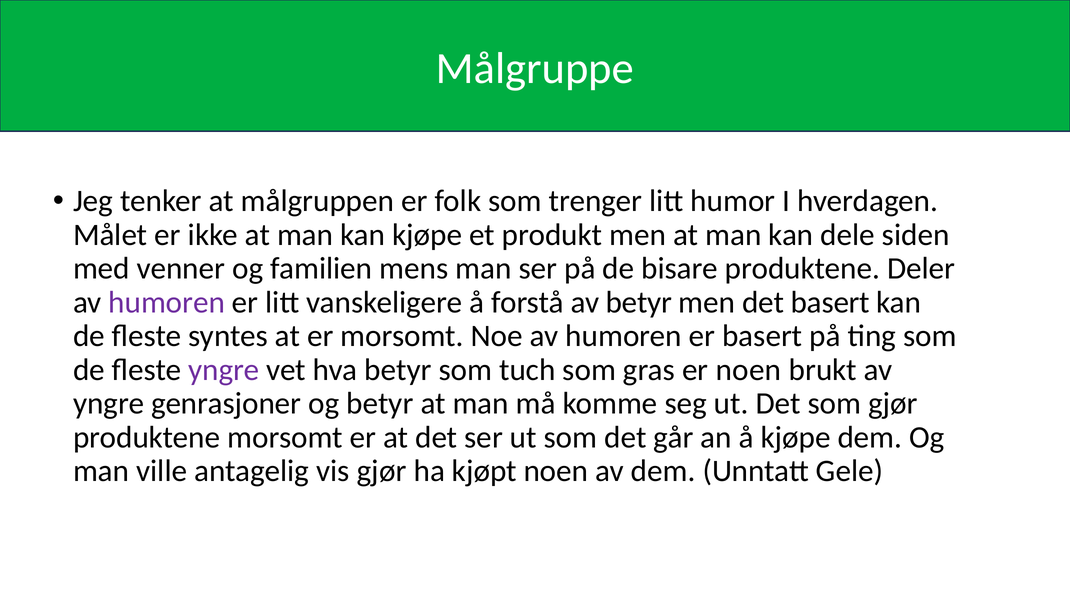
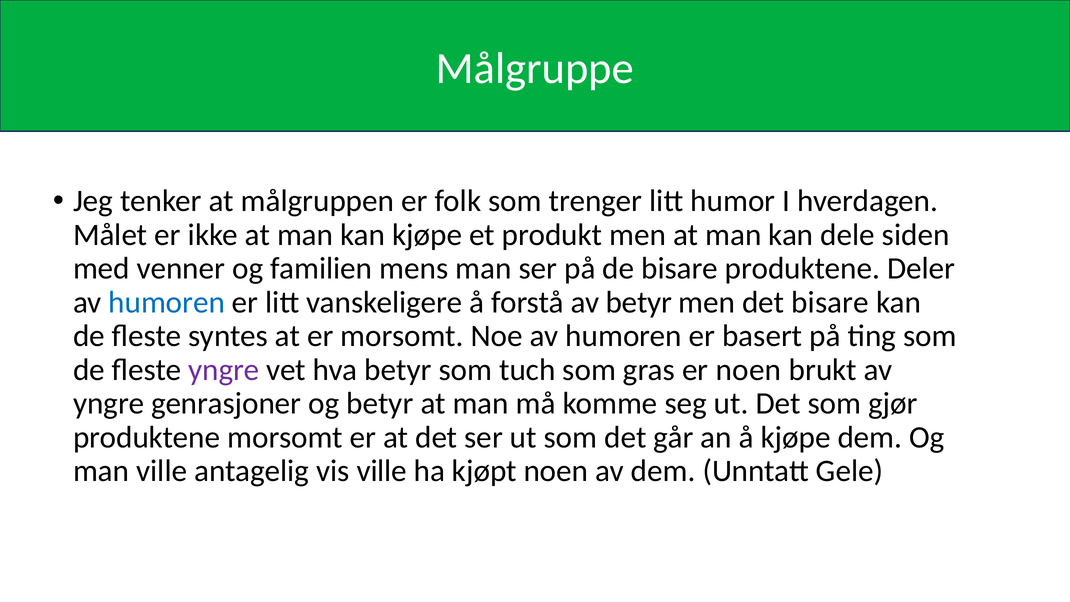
humoren at (167, 302) colour: purple -> blue
det basert: basert -> bisare
vis gjør: gjør -> ville
